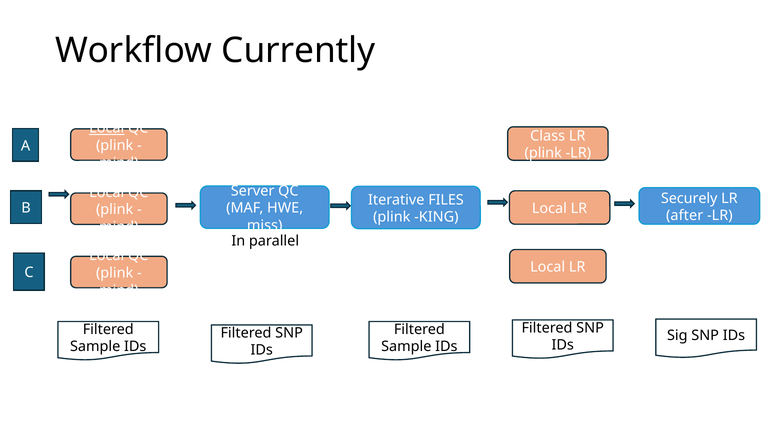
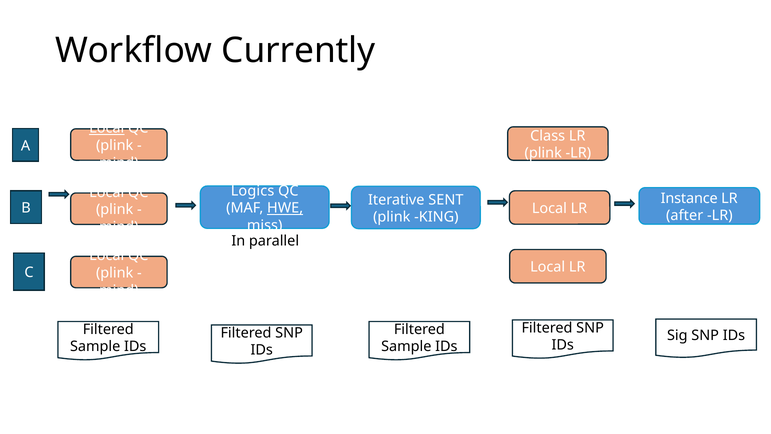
Server: Server -> Logics
Securely: Securely -> Instance
FILES: FILES -> SENT
HWE underline: none -> present
